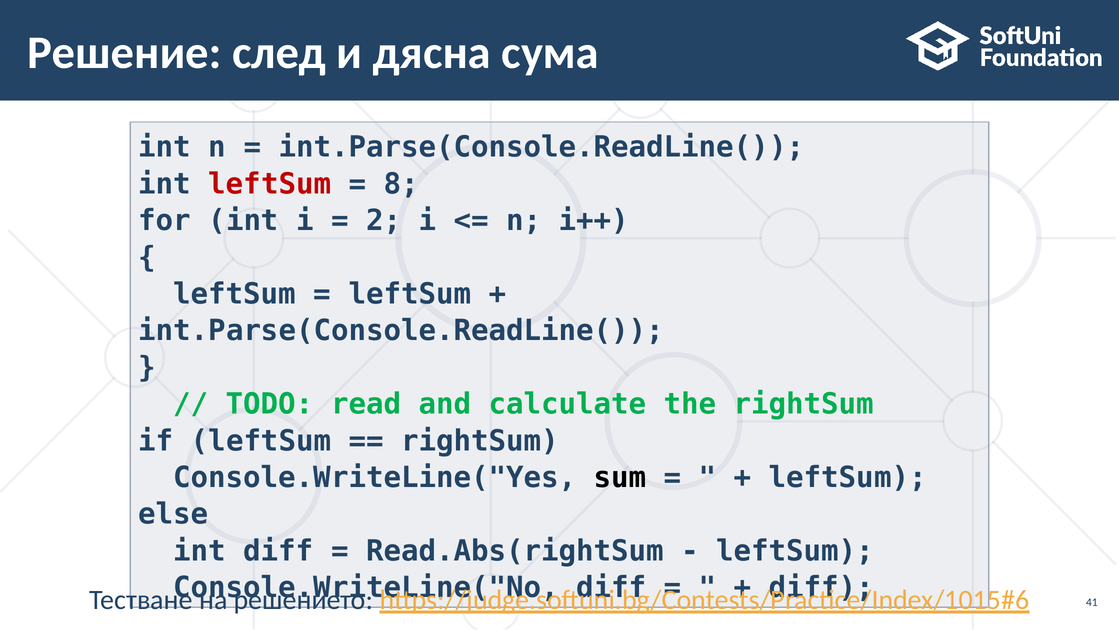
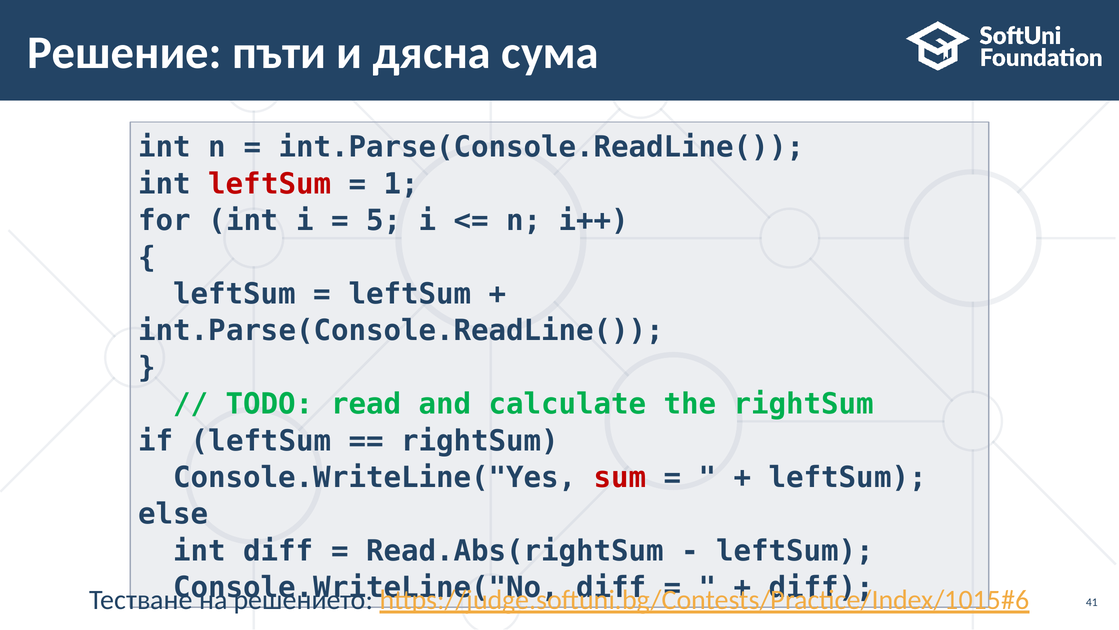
след: след -> пъти
8: 8 -> 1
2: 2 -> 5
sum colour: black -> red
